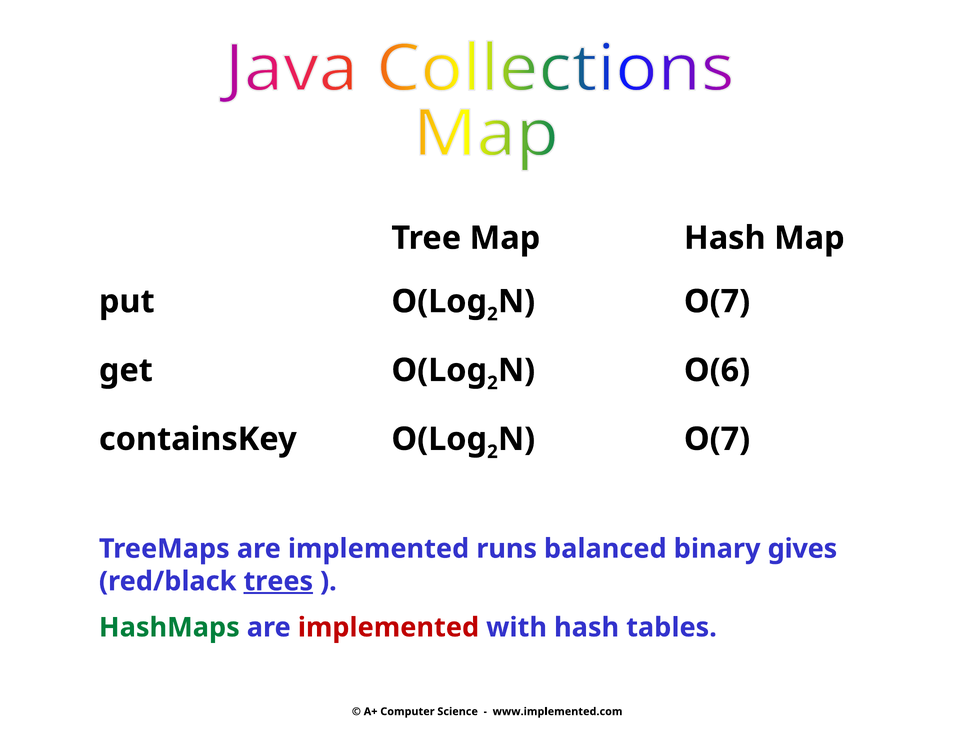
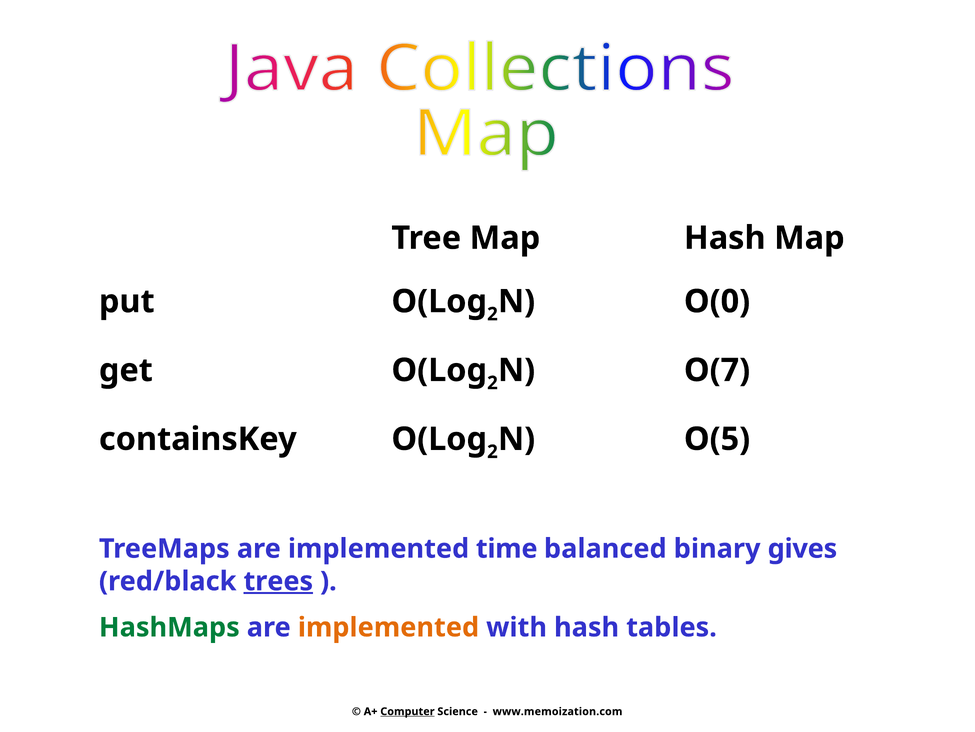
O(7 at (717, 301): O(7 -> O(0
O(6: O(6 -> O(7
O(7 at (717, 439): O(7 -> O(5
runs: runs -> time
implemented at (388, 627) colour: red -> orange
Computer underline: none -> present
www.implemented.com: www.implemented.com -> www.memoization.com
